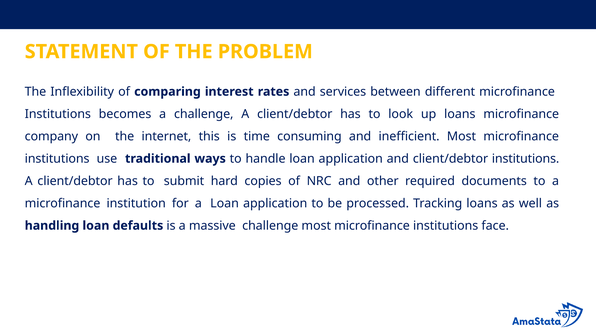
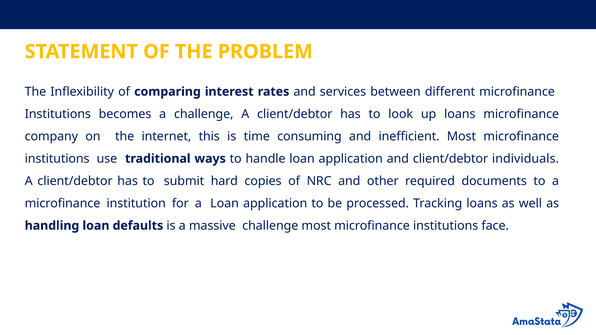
client/debtor institutions: institutions -> individuals
